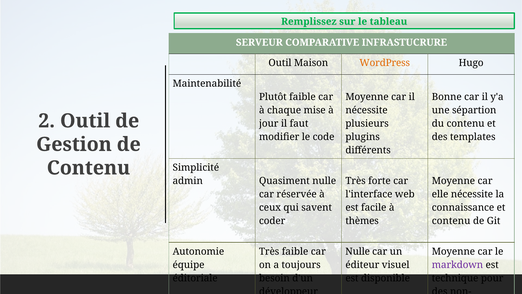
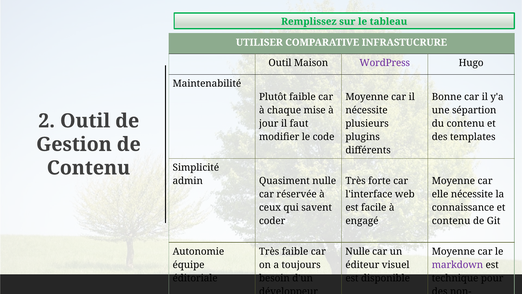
SERVEUR: SERVEUR -> UTILISER
WordPress colour: orange -> purple
thèmes: thèmes -> engagé
